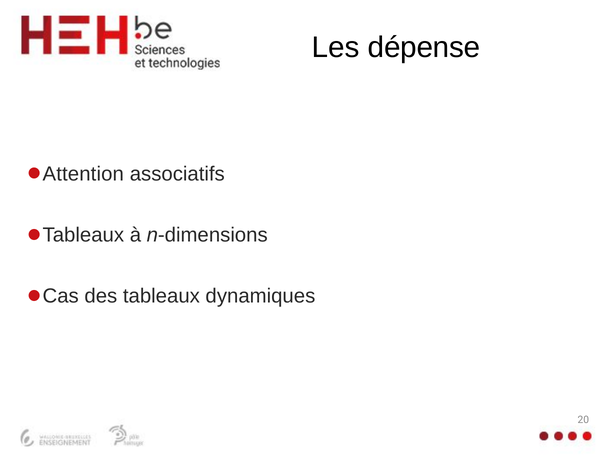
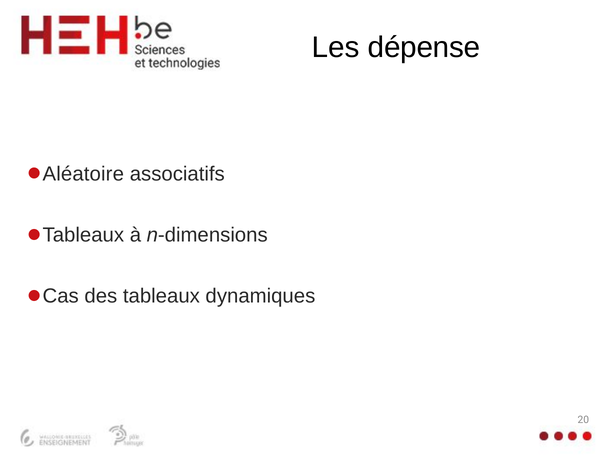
Attention: Attention -> Aléatoire
